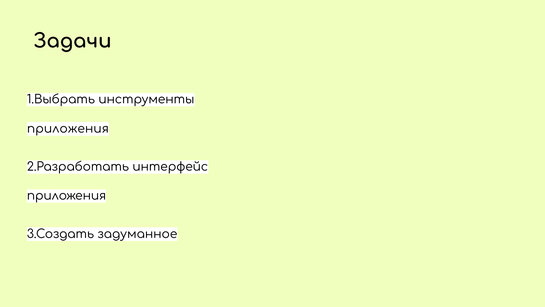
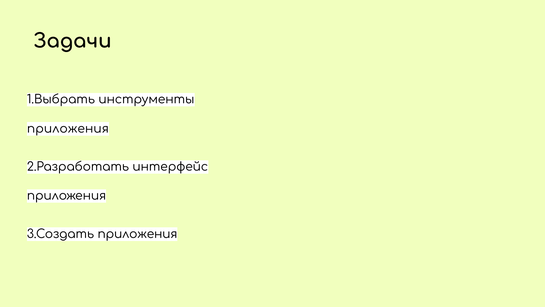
3.Создать задуманное: задуманное -> приложения
